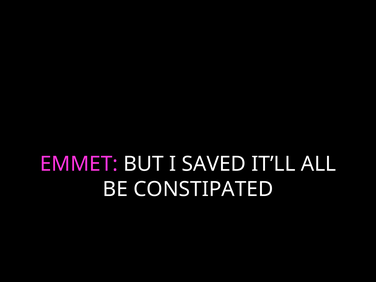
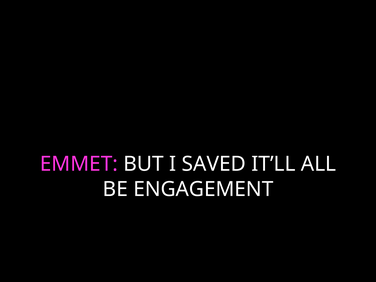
CONSTIPATED: CONSTIPATED -> ENGAGEMENT
